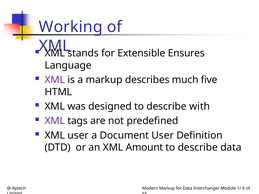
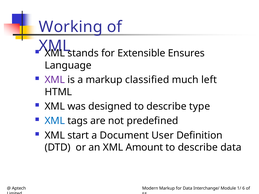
describes: describes -> classified
five: five -> left
with: with -> type
XML at (55, 121) colour: purple -> blue
XML user: user -> start
